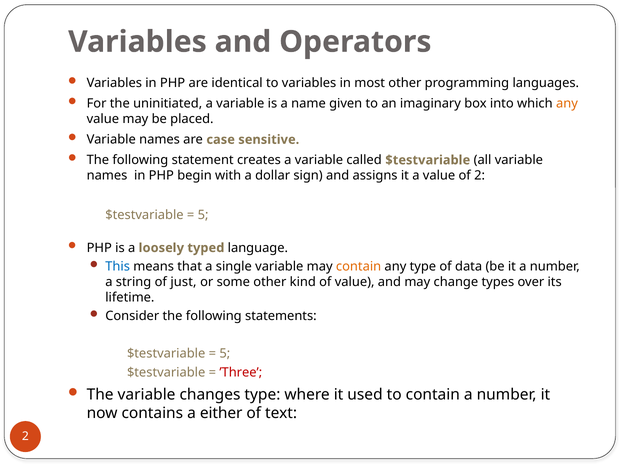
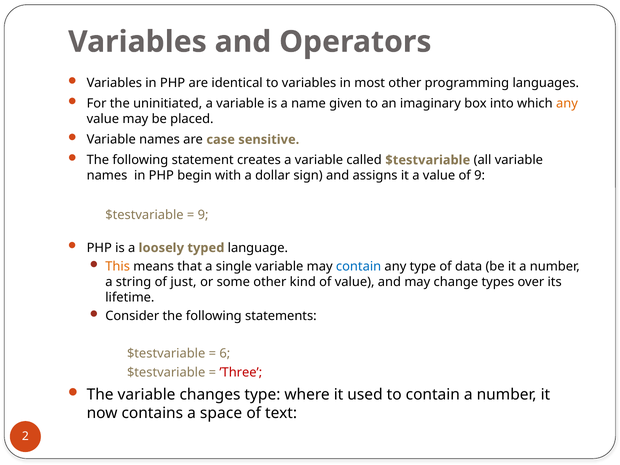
of 2: 2 -> 9
5 at (203, 215): 5 -> 9
This colour: blue -> orange
contain at (359, 267) colour: orange -> blue
5 at (225, 354): 5 -> 6
either: either -> space
